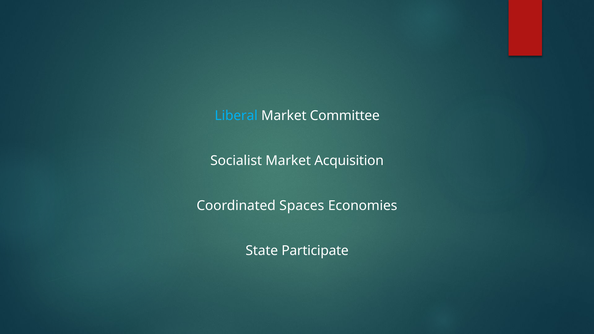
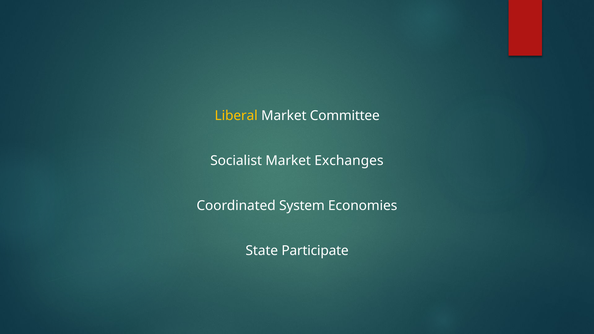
Liberal colour: light blue -> yellow
Acquisition: Acquisition -> Exchanges
Spaces: Spaces -> System
